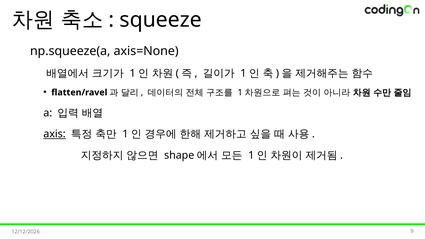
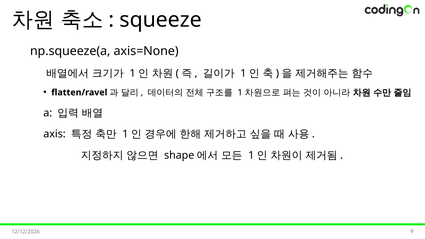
axis underline: present -> none
